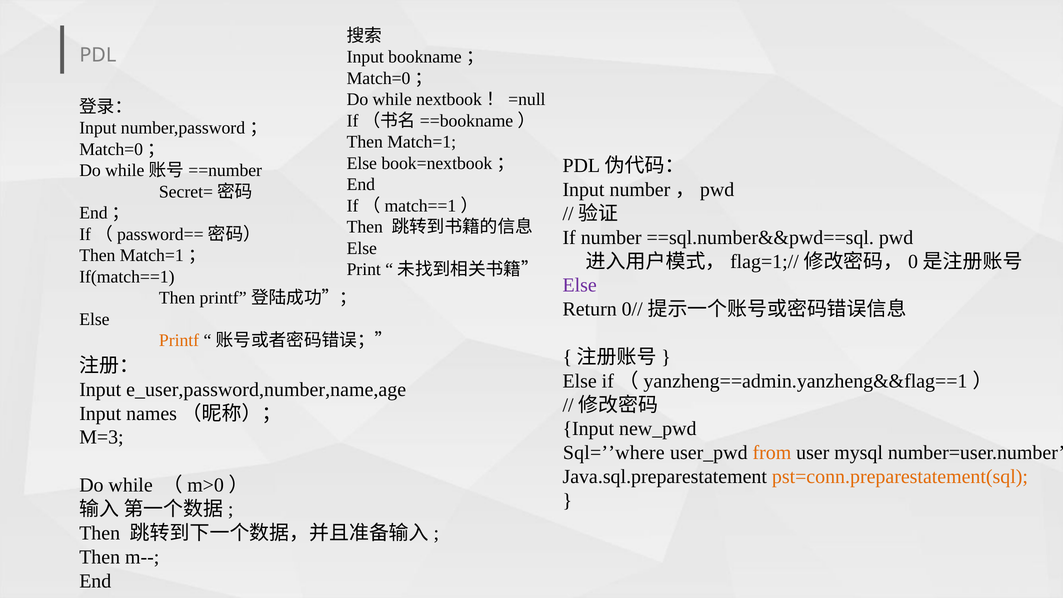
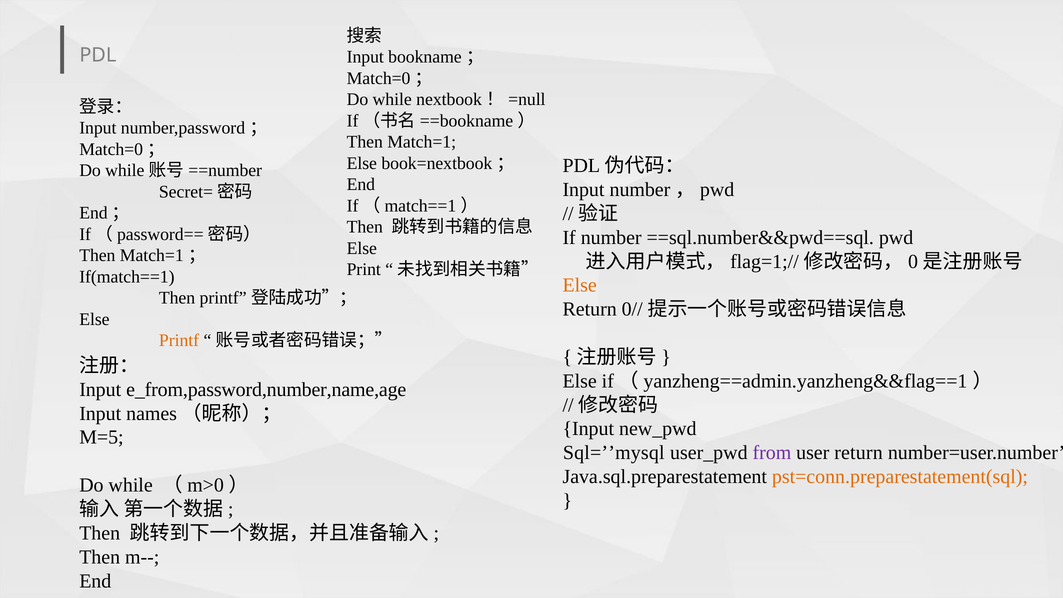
Else at (580, 285) colour: purple -> orange
e_user,password,number,name,age: e_user,password,number,name,age -> e_from,password,number,name,age
M=3: M=3 -> M=5
Sql=’’where: Sql=’’where -> Sql=’’mysql
from colour: orange -> purple
user mysql: mysql -> return
